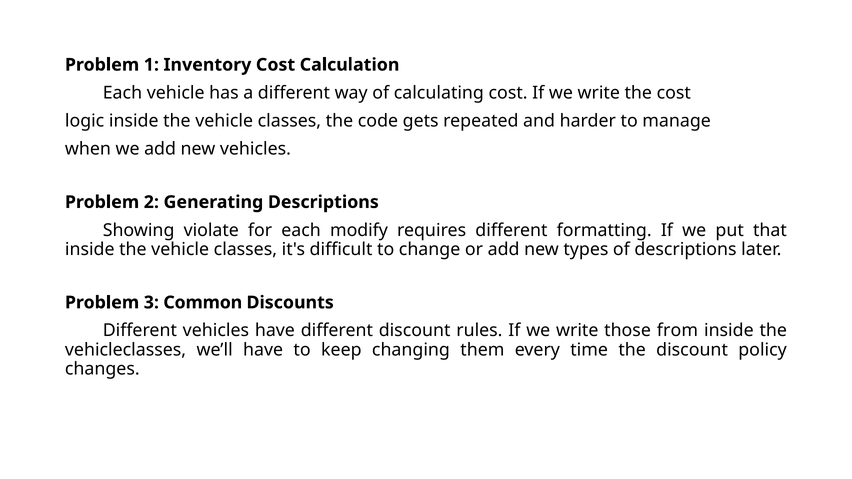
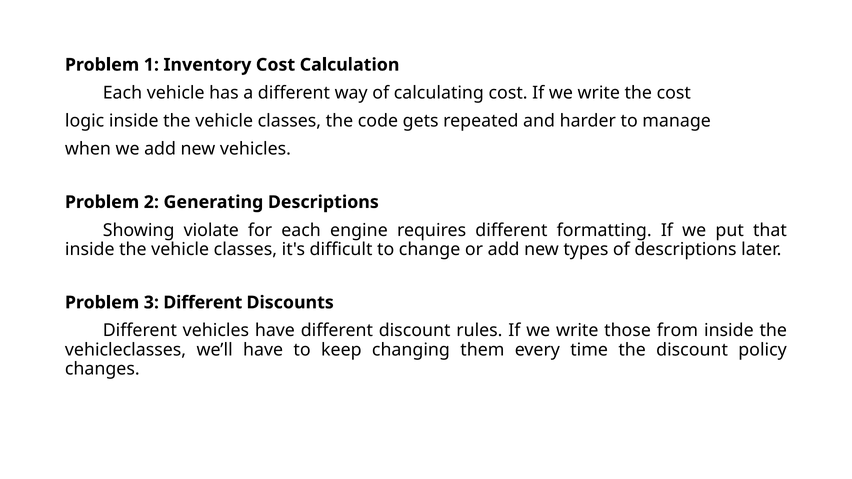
modify: modify -> engine
3 Common: Common -> Different
